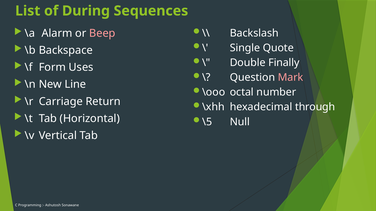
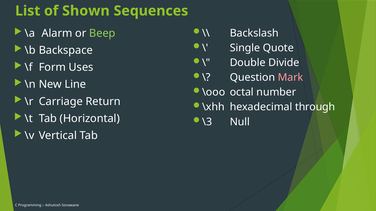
During: During -> Shown
Beep colour: pink -> light green
Finally: Finally -> Divide
\5: \5 -> \3
